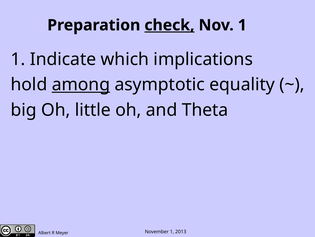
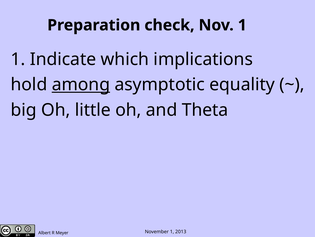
check underline: present -> none
